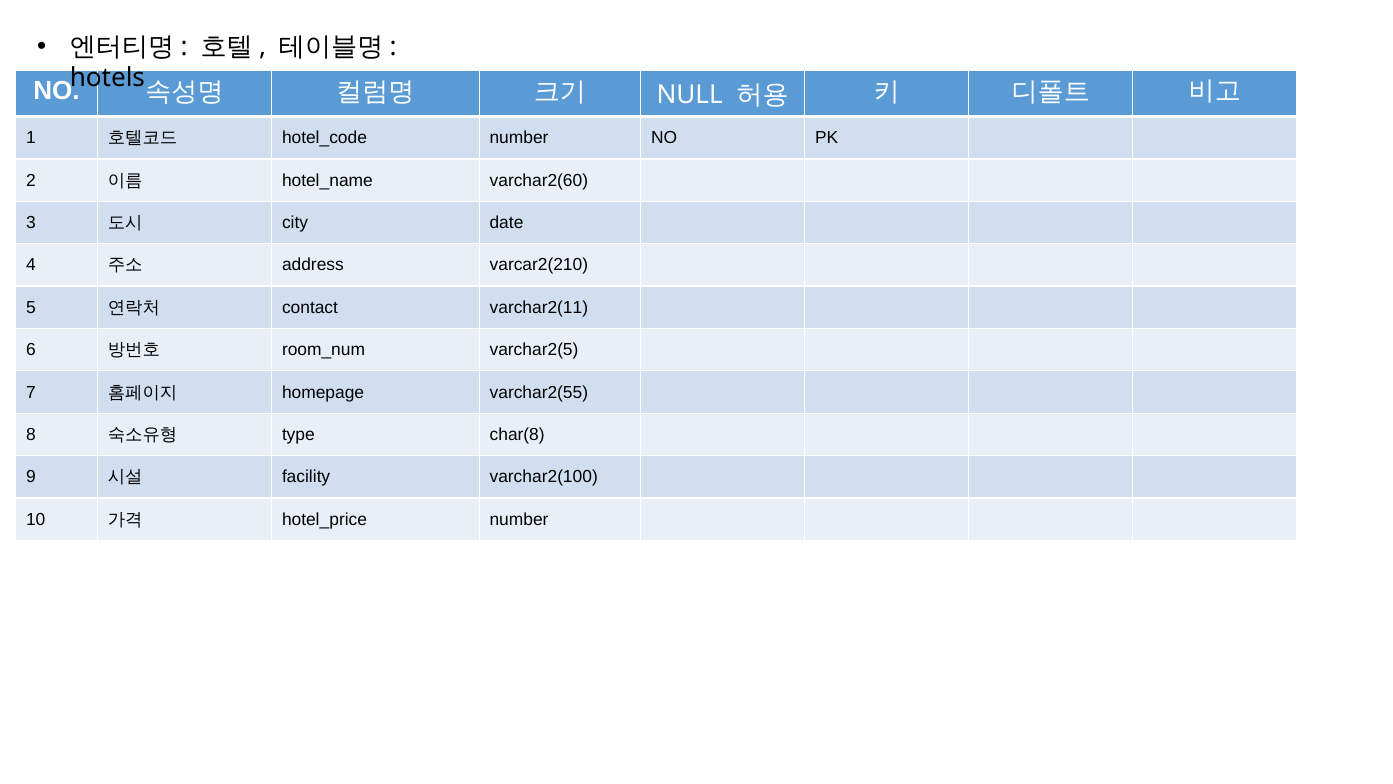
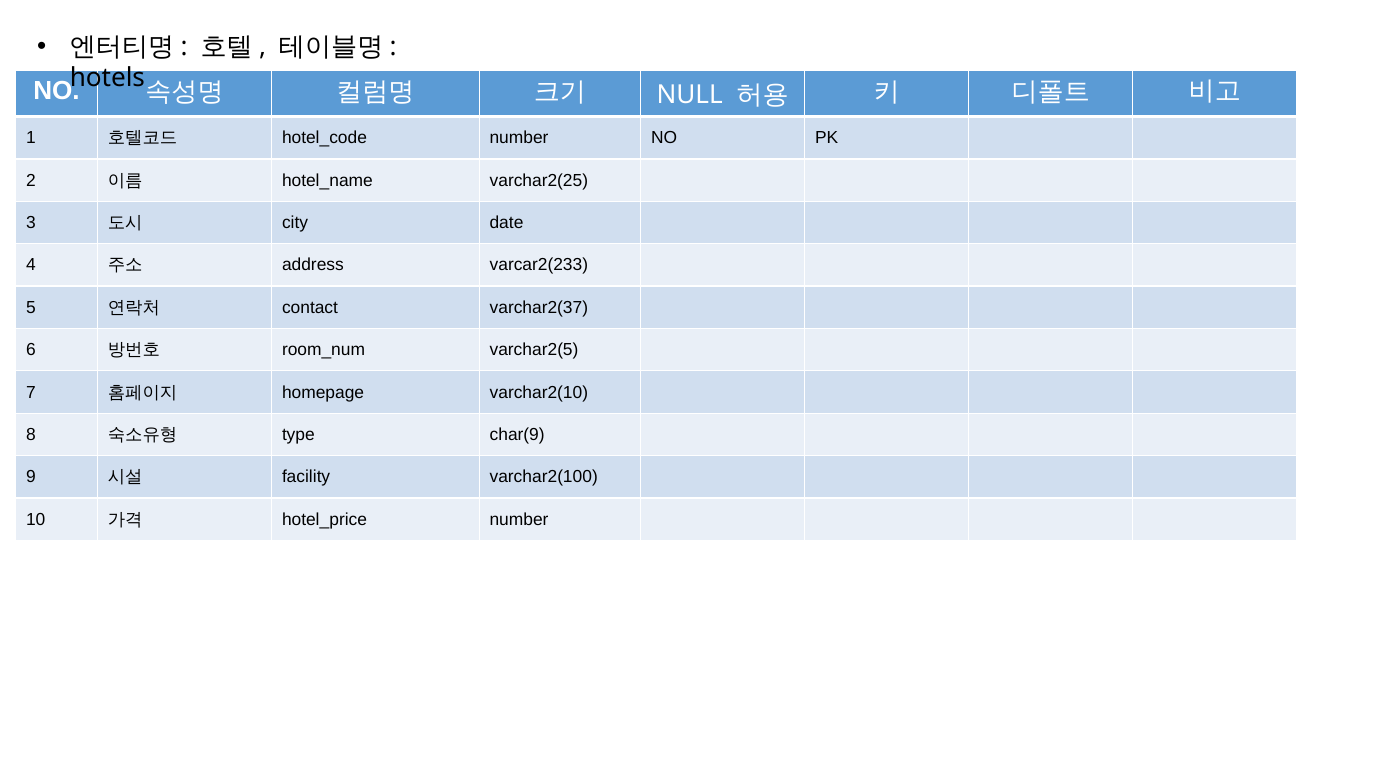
varchar2(60: varchar2(60 -> varchar2(25
varcar2(210: varcar2(210 -> varcar2(233
varchar2(11: varchar2(11 -> varchar2(37
varchar2(55: varchar2(55 -> varchar2(10
char(8: char(8 -> char(9
